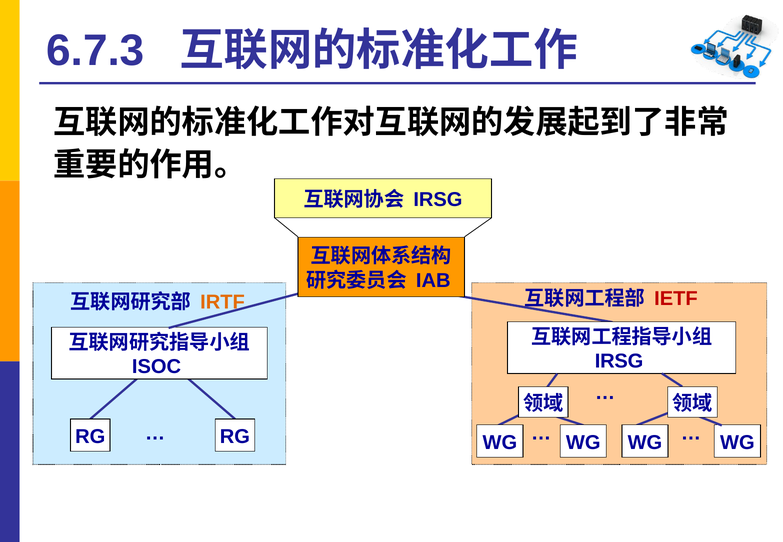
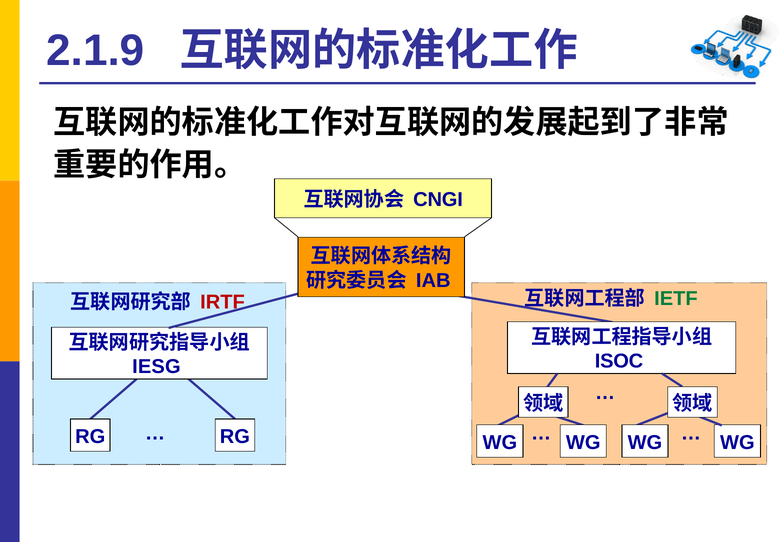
6.7.3: 6.7.3 -> 2.1.9
IRSG at (438, 200): IRSG -> CNGI
IRTF colour: orange -> red
IETF colour: red -> green
IRSG at (619, 361): IRSG -> ISOC
ISOC: ISOC -> IESG
